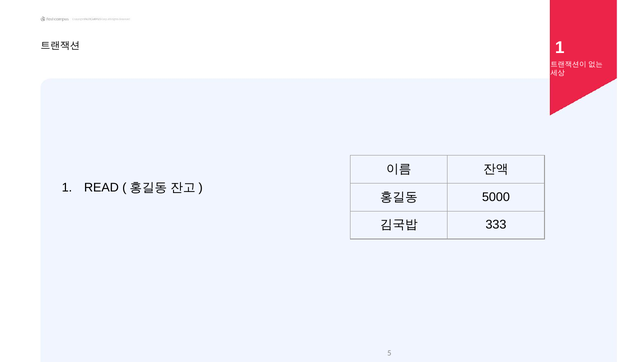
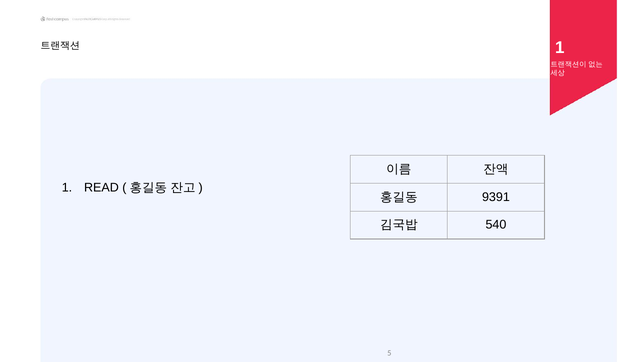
5000: 5000 -> 9391
333: 333 -> 540
